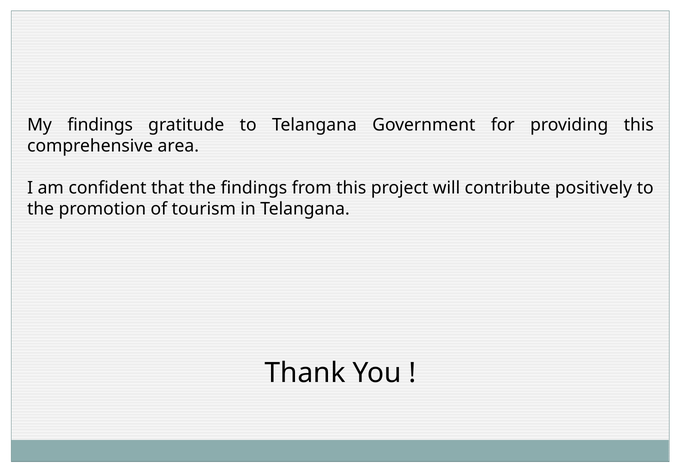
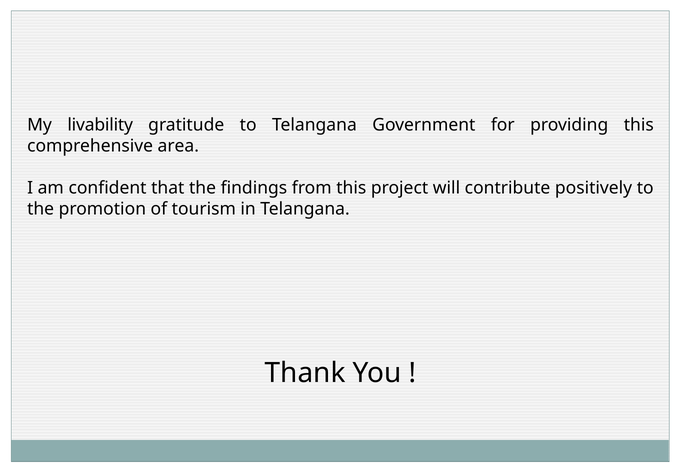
My findings: findings -> livability
